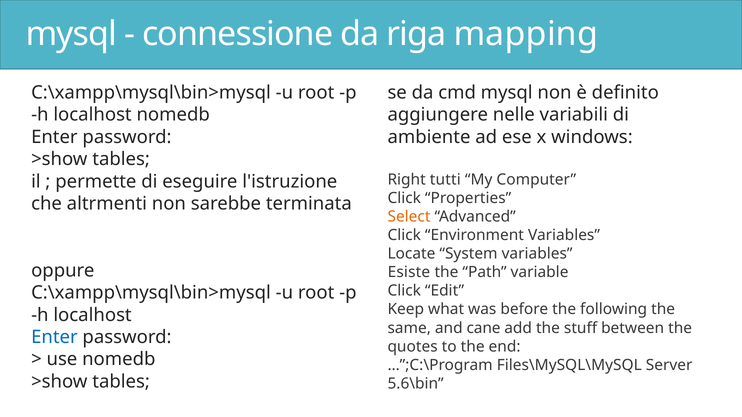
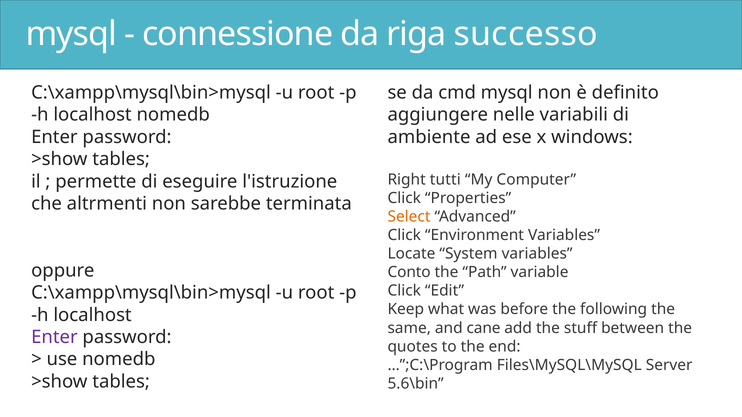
mapping: mapping -> successo
Esiste: Esiste -> Conto
Enter at (54, 337) colour: blue -> purple
